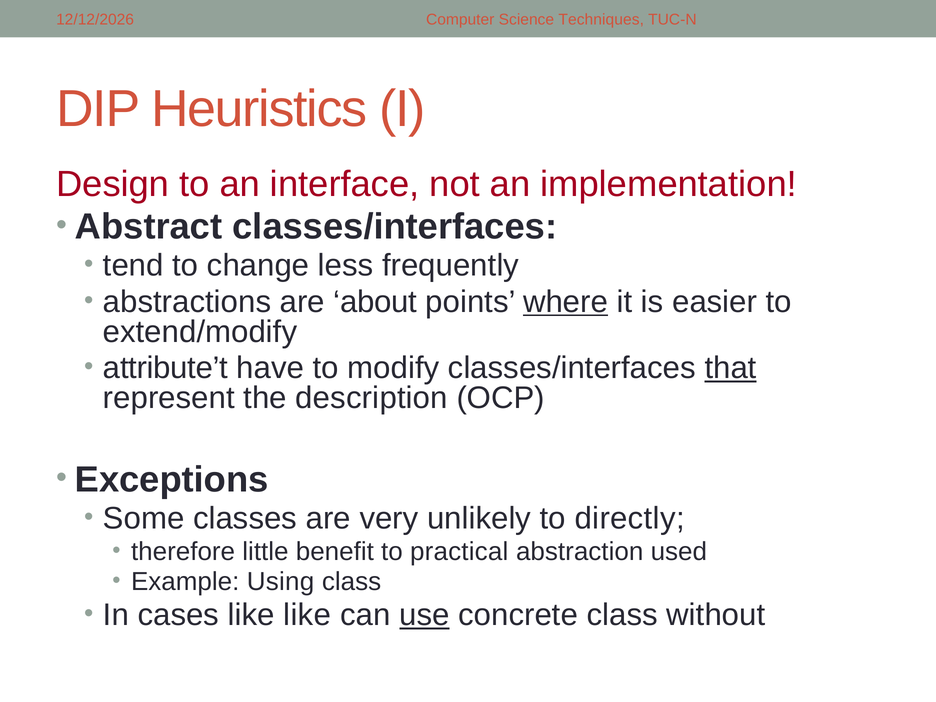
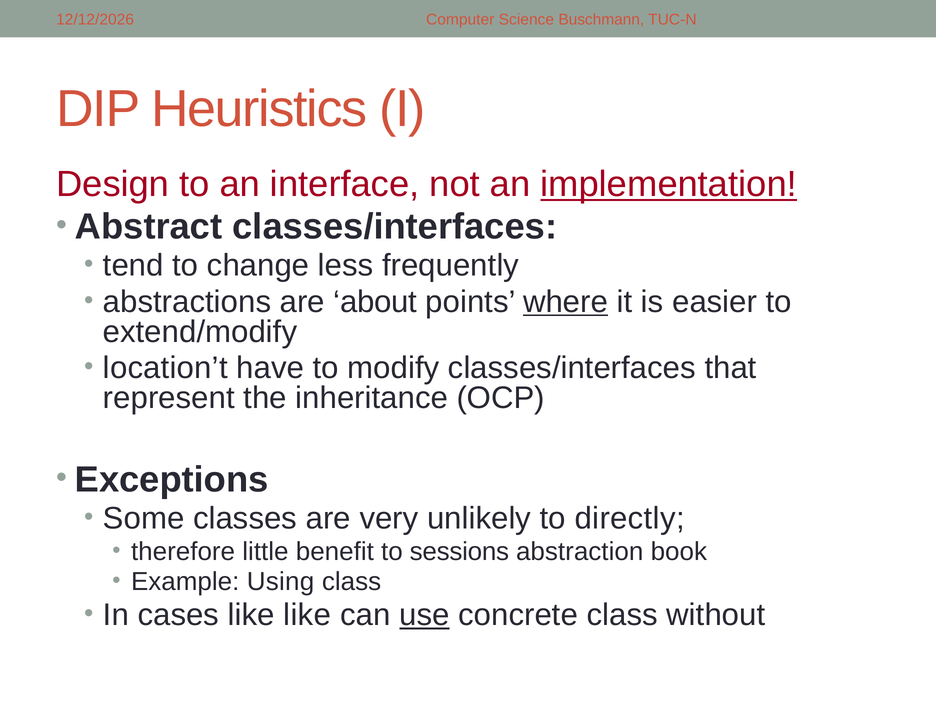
Techniques: Techniques -> Buschmann
implementation underline: none -> present
attribute’t: attribute’t -> location’t
that underline: present -> none
description: description -> inheritance
practical: practical -> sessions
used: used -> book
